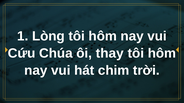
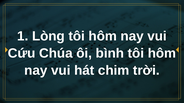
thay: thay -> bình
